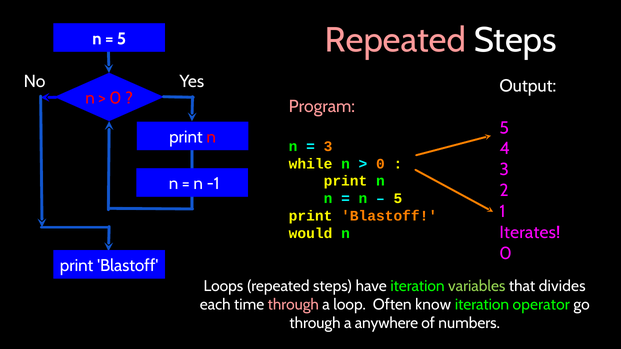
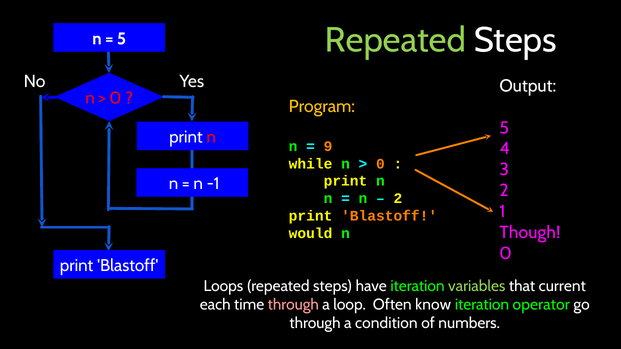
Repeated at (395, 40) colour: pink -> light green
Program colour: pink -> yellow
3 at (328, 146): 3 -> 9
5 at (398, 199): 5 -> 2
Iterates: Iterates -> Though
divides: divides -> current
anywhere: anywhere -> condition
